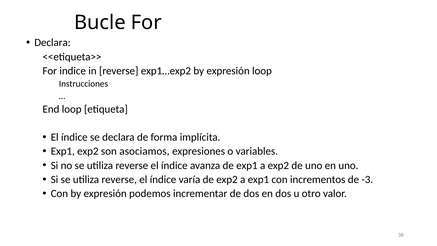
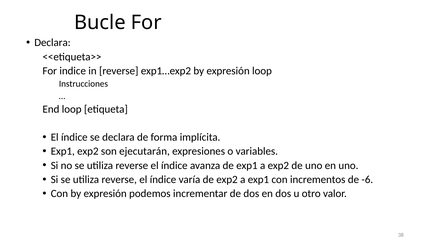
asociamos: asociamos -> ejecutarán
-3: -3 -> -6
